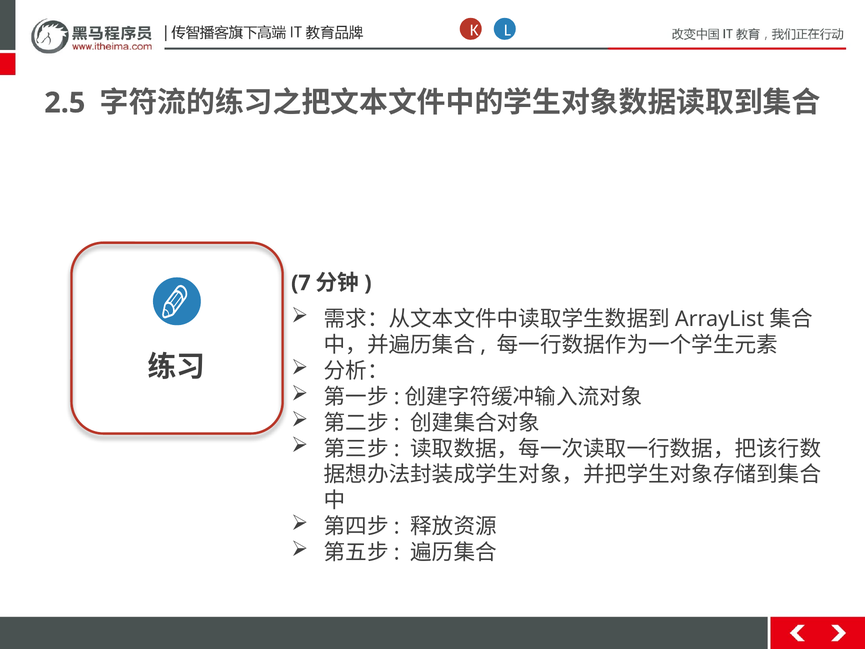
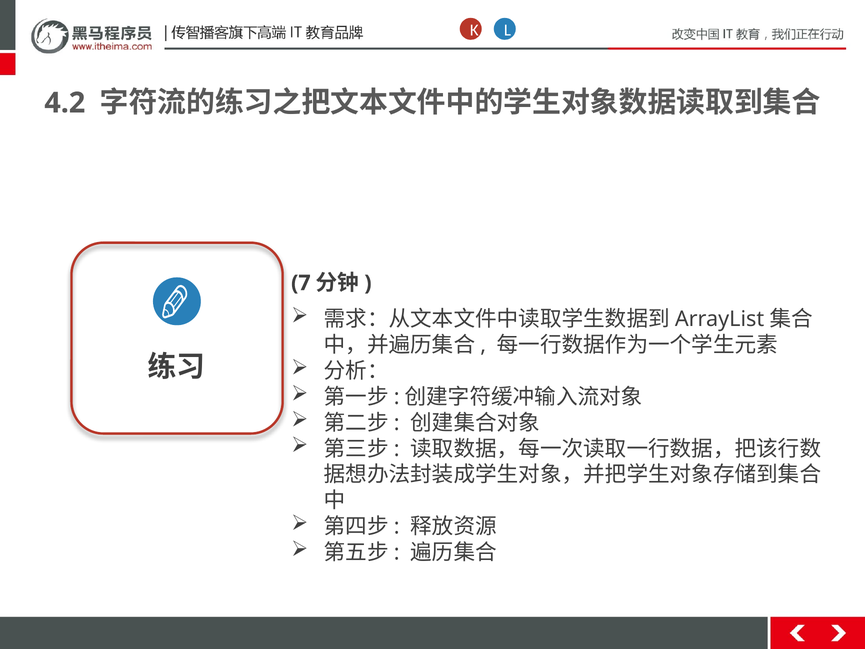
2.5: 2.5 -> 4.2
